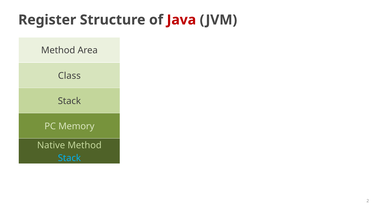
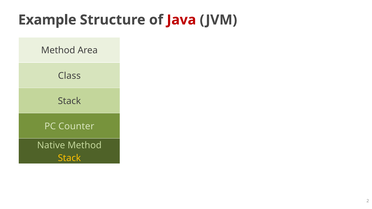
Register: Register -> Example
Memory: Memory -> Counter
Stack at (69, 158) colour: light blue -> yellow
